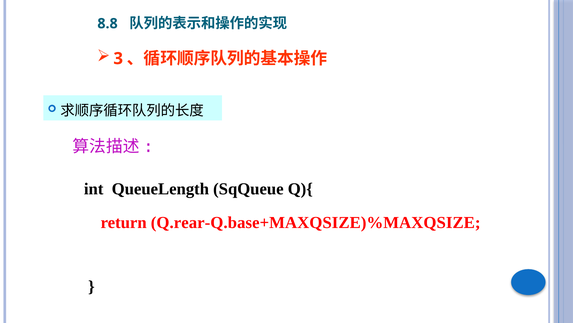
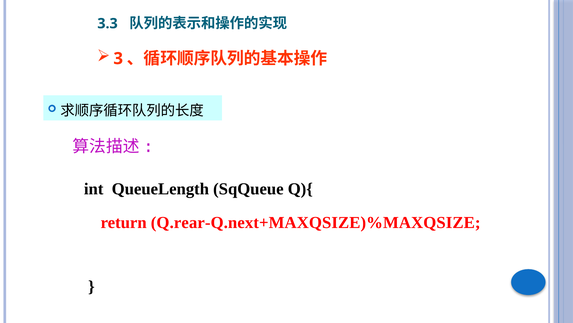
8.8: 8.8 -> 3.3
Q.rear-Q.base+MAXQSIZE)%MAXQSIZE: Q.rear-Q.base+MAXQSIZE)%MAXQSIZE -> Q.rear-Q.next+MAXQSIZE)%MAXQSIZE
